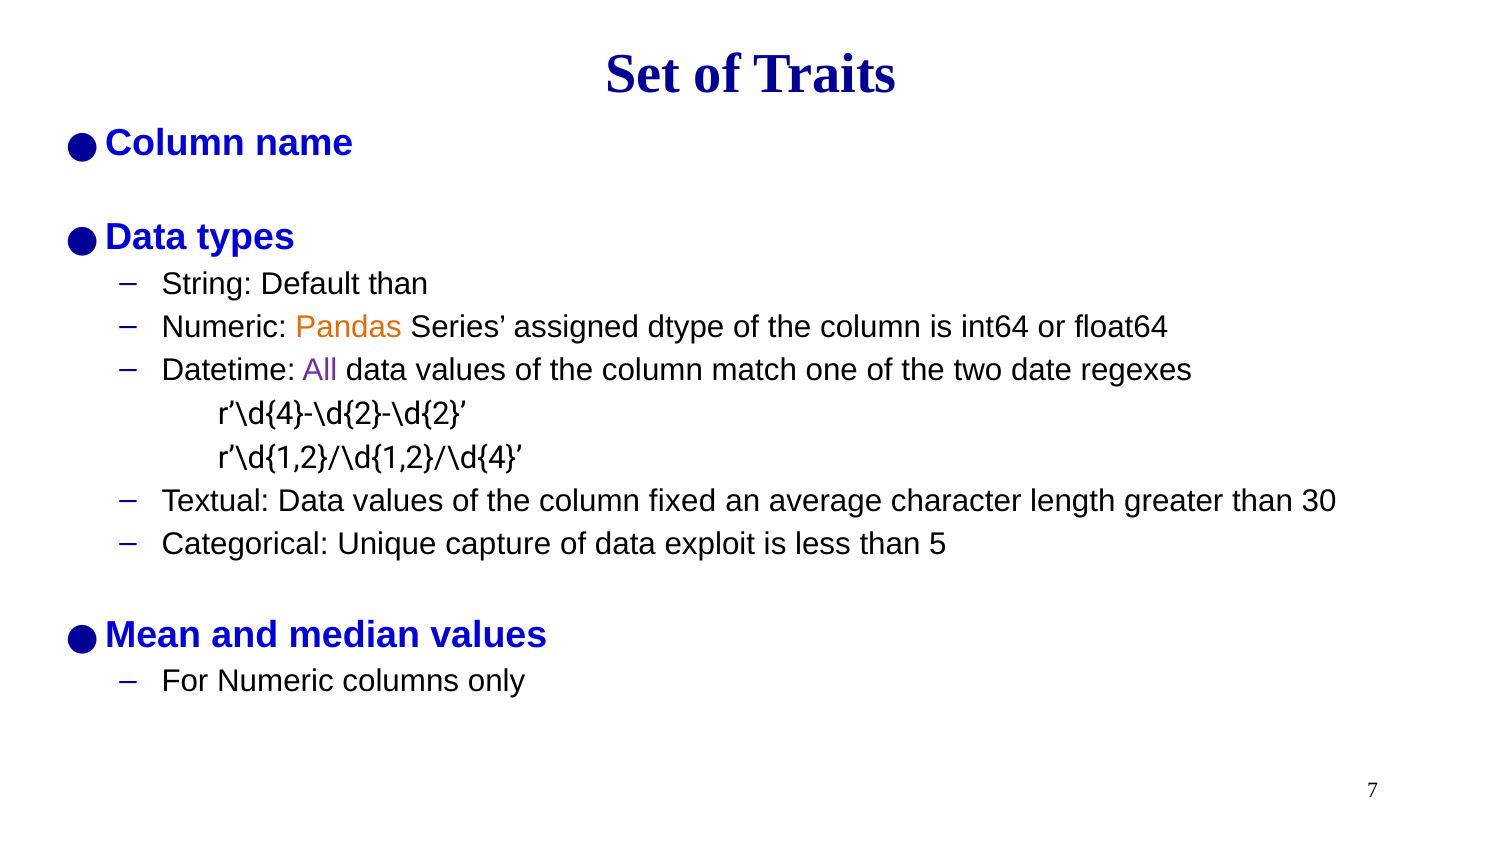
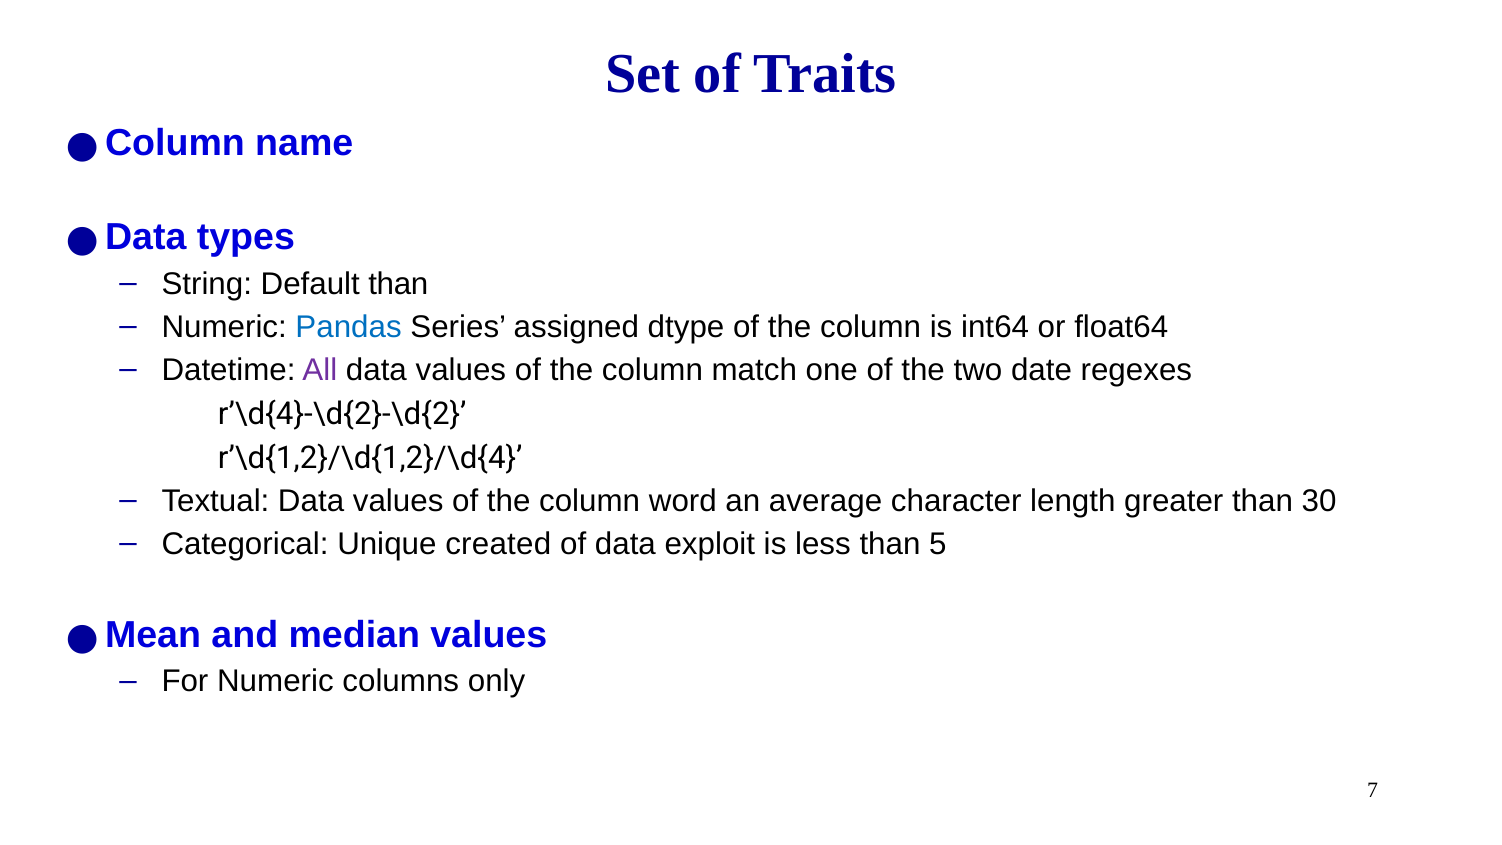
Pandas colour: orange -> blue
fixed: fixed -> word
capture: capture -> created
